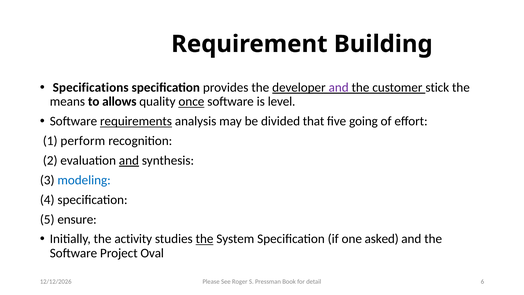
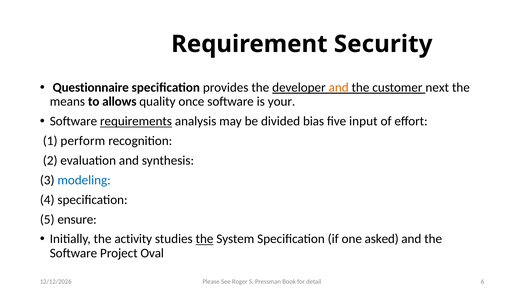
Building: Building -> Security
Specifications: Specifications -> Questionnaire
and at (339, 87) colour: purple -> orange
stick: stick -> next
once underline: present -> none
level: level -> your
that: that -> bias
going: going -> input
and at (129, 160) underline: present -> none
